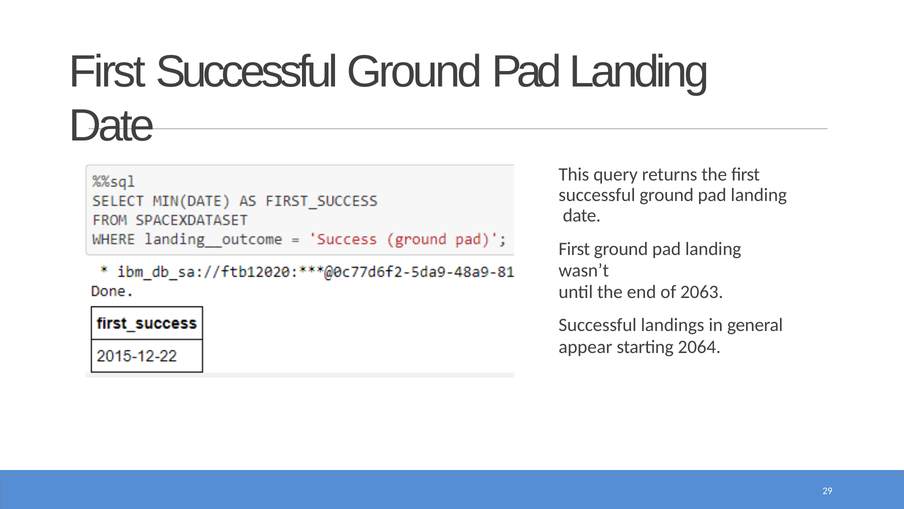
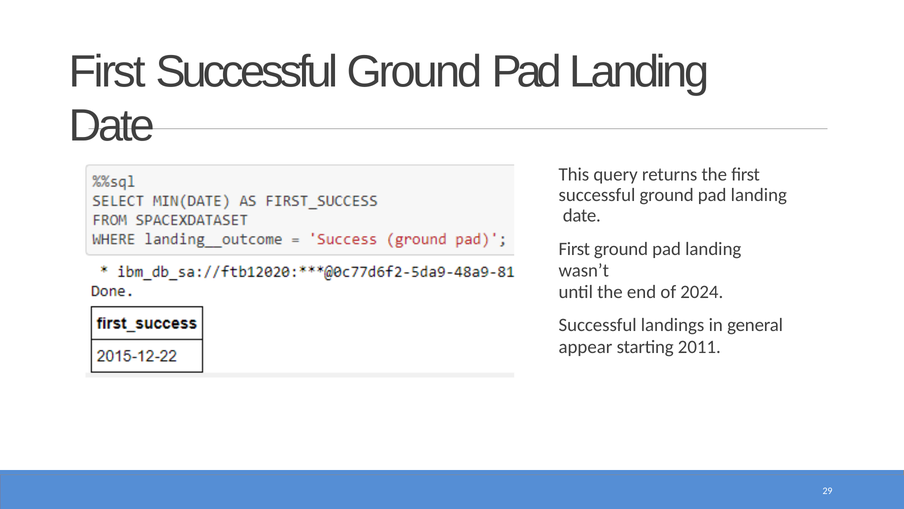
2063: 2063 -> 2024
2064: 2064 -> 2011
